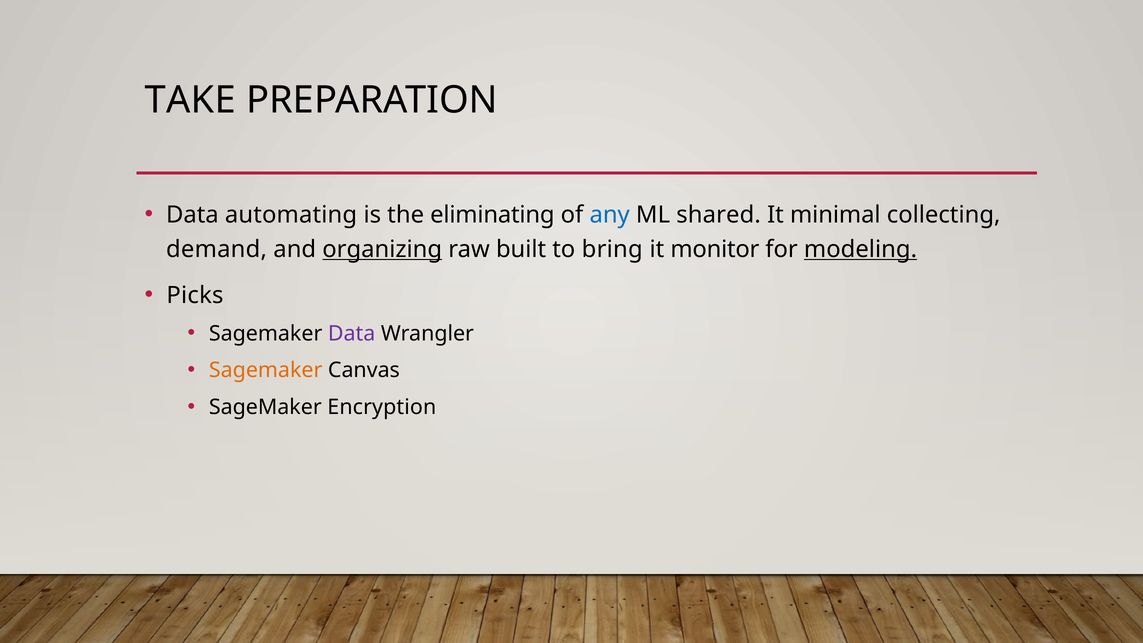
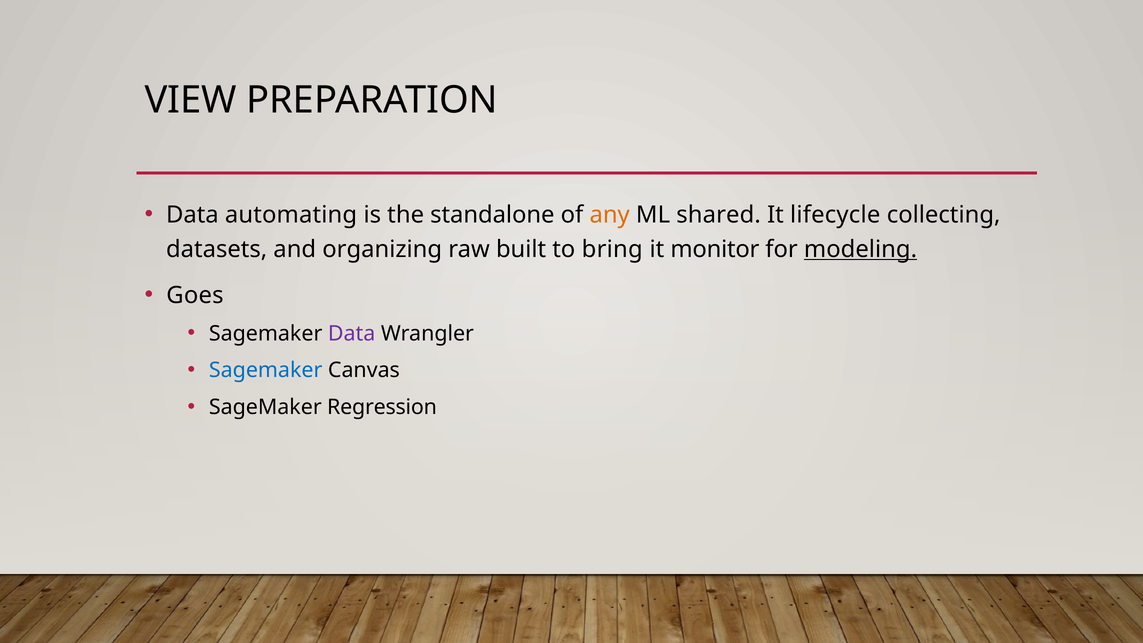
TAKE: TAKE -> VIEW
eliminating: eliminating -> standalone
any colour: blue -> orange
minimal: minimal -> lifecycle
demand: demand -> datasets
organizing underline: present -> none
Picks: Picks -> Goes
Sagemaker at (266, 370) colour: orange -> blue
Encryption: Encryption -> Regression
